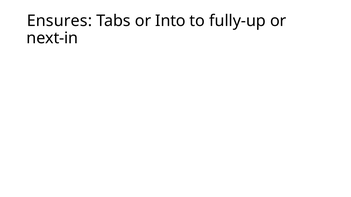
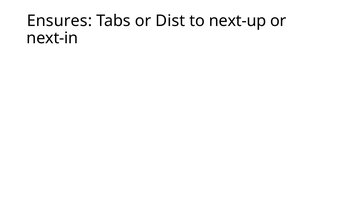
Into: Into -> Dist
fully-up: fully-up -> next-up
